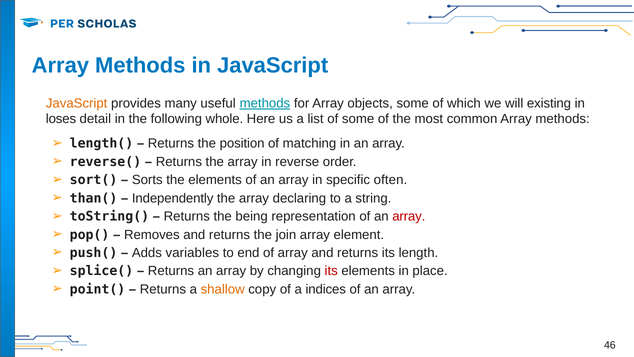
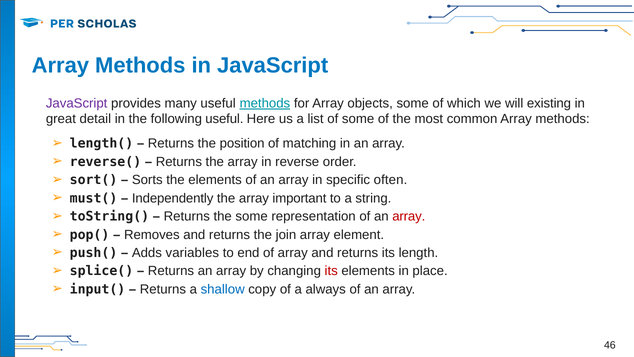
JavaScript at (77, 103) colour: orange -> purple
loses: loses -> great
following whole: whole -> useful
than(: than( -> must(
declaring: declaring -> important
the being: being -> some
point(: point( -> input(
shallow colour: orange -> blue
indices: indices -> always
